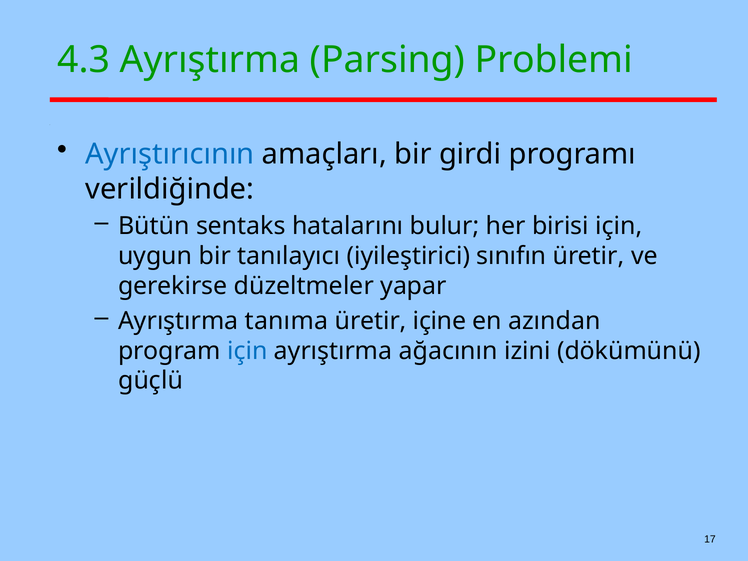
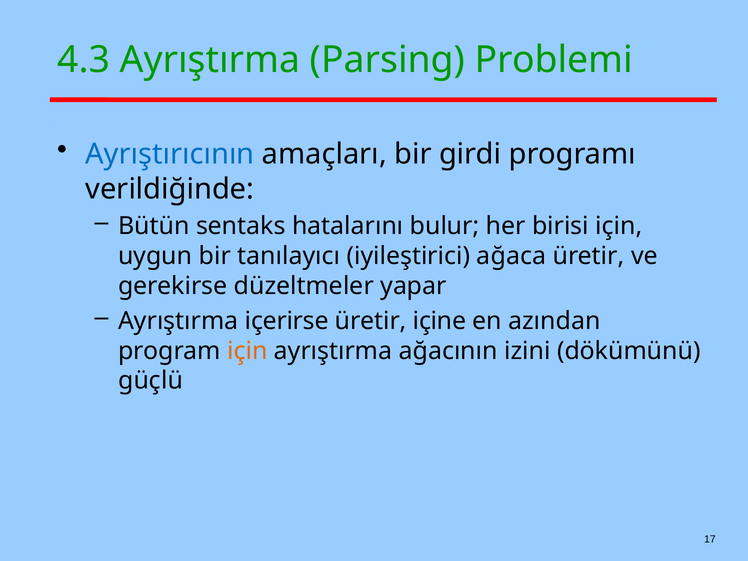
sınıfın: sınıfın -> ağaca
tanıma: tanıma -> içerirse
için at (247, 351) colour: blue -> orange
